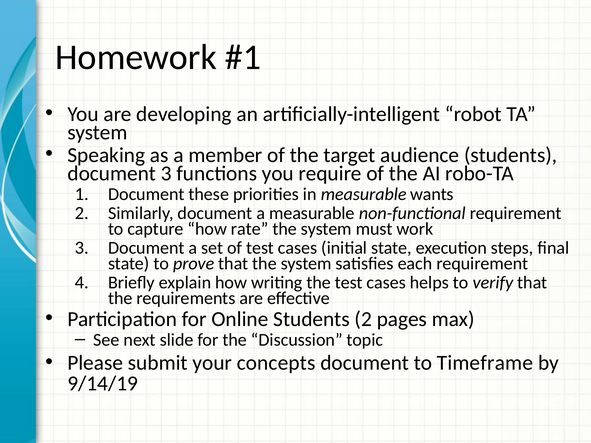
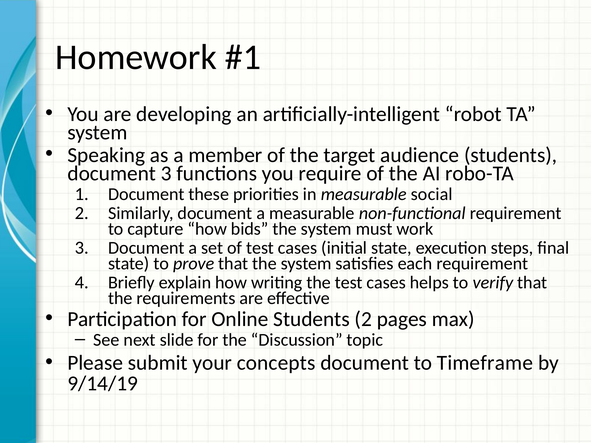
wants: wants -> social
rate: rate -> bids
